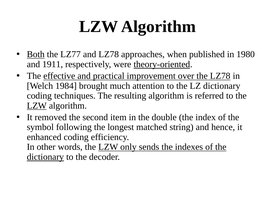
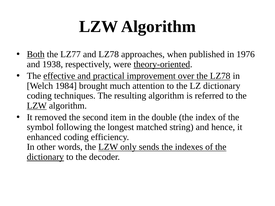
1980: 1980 -> 1976
1911: 1911 -> 1938
